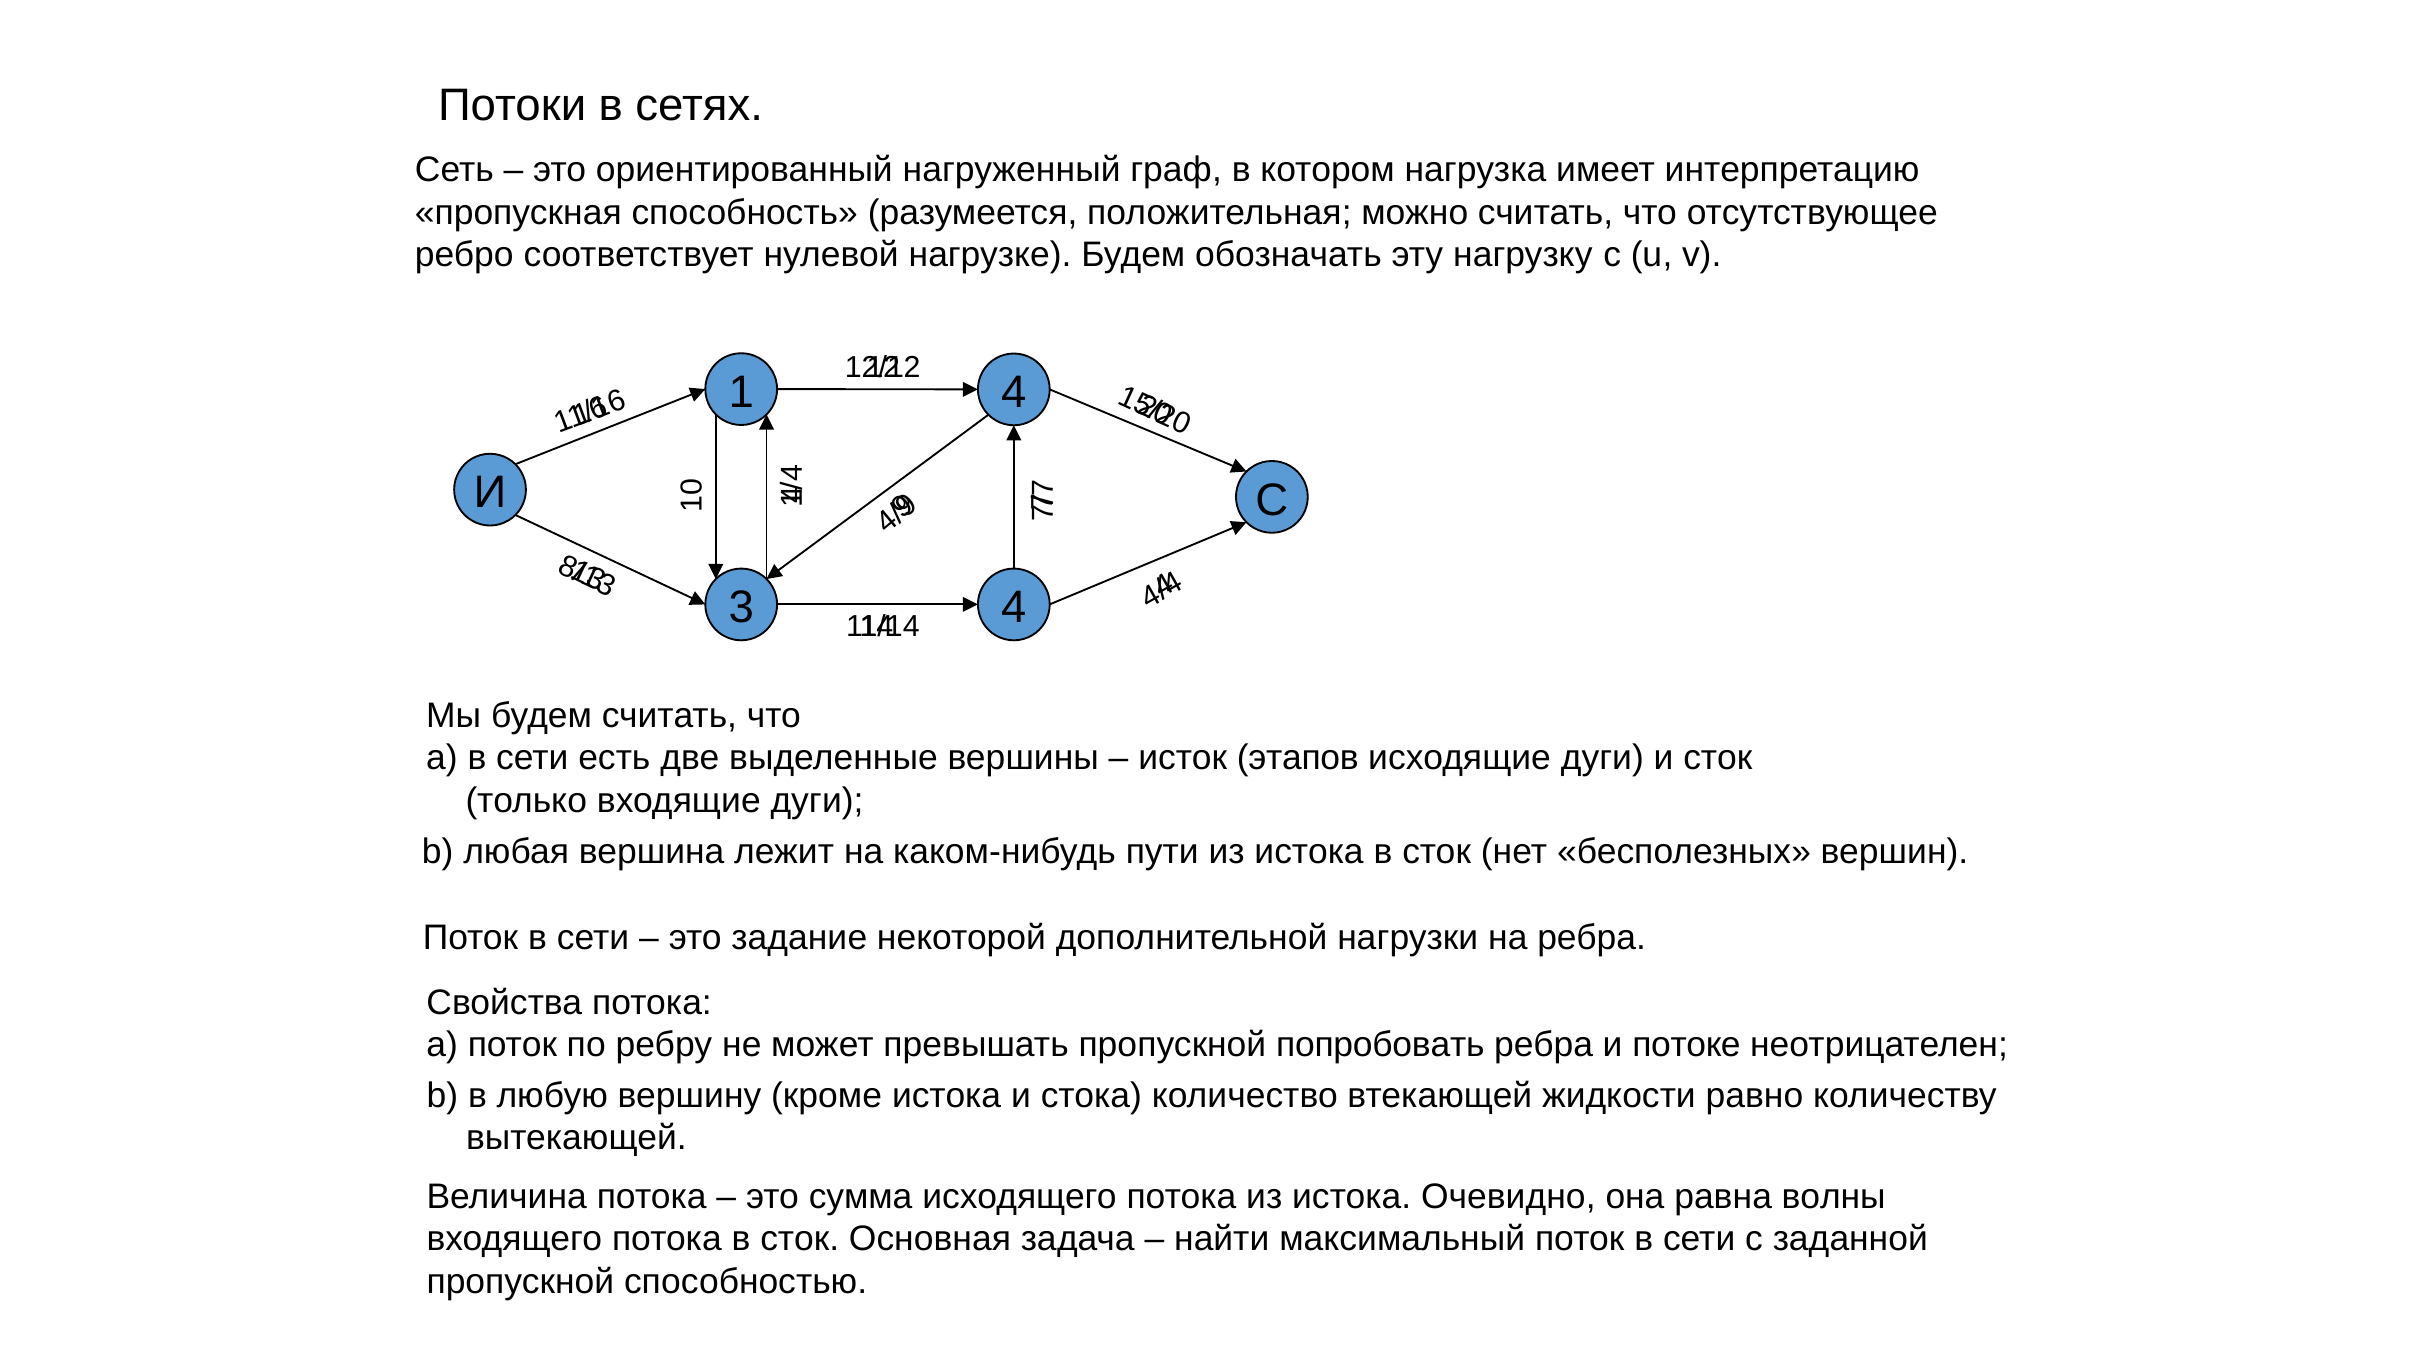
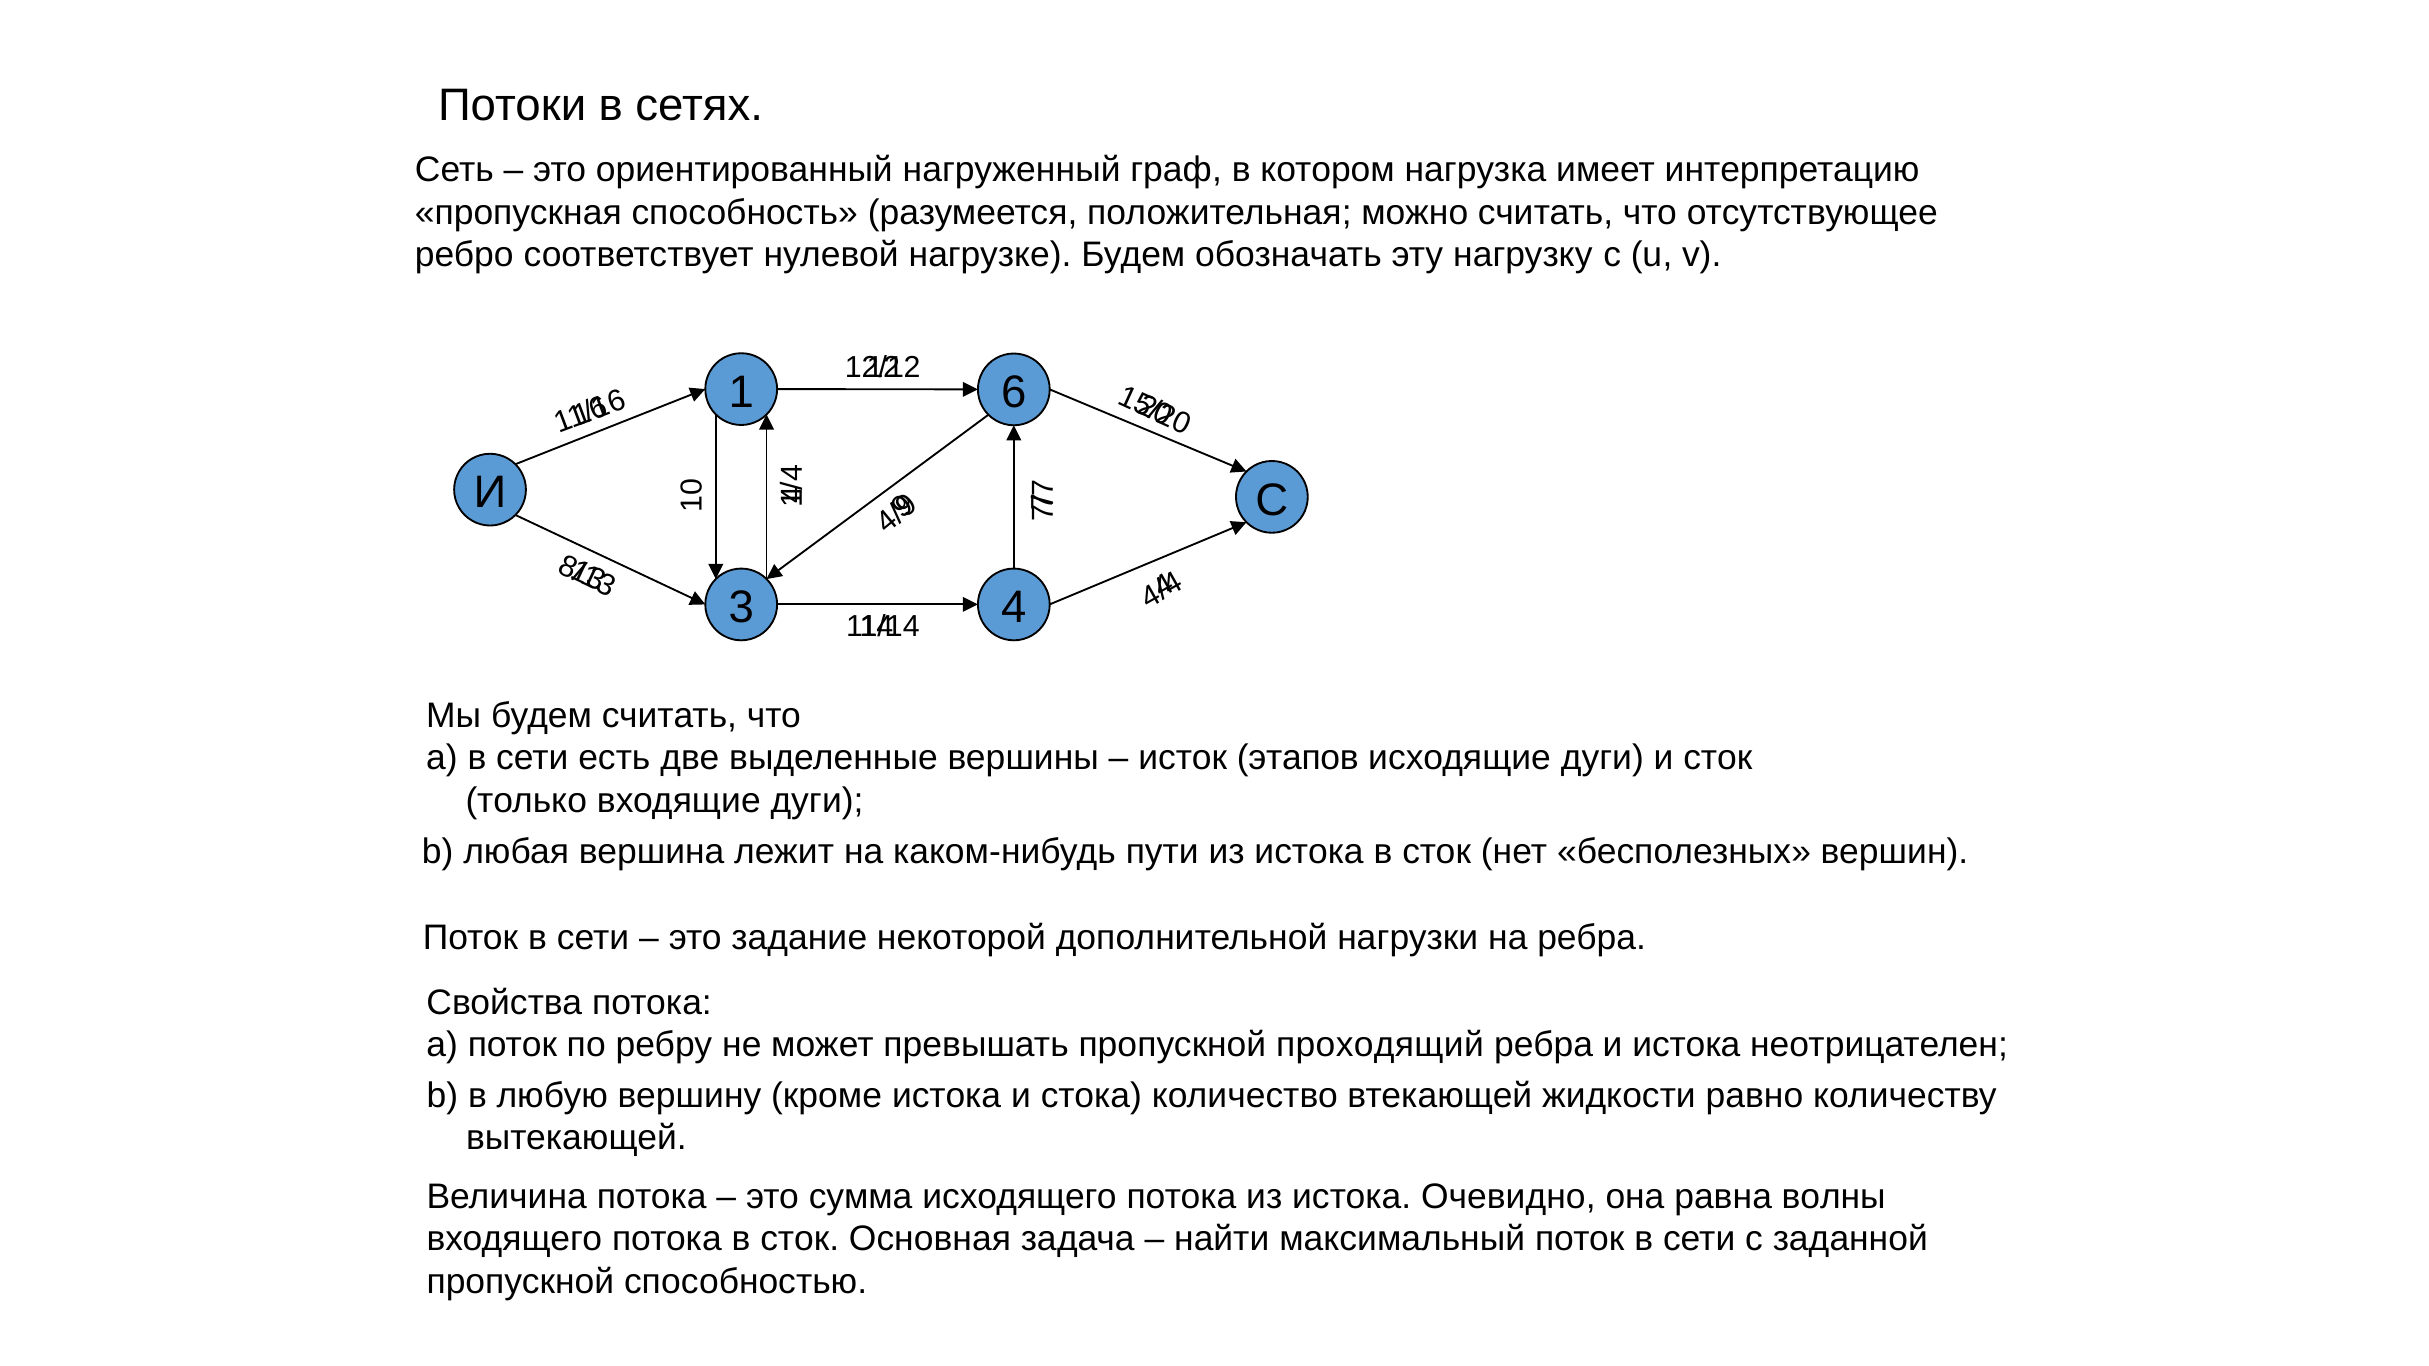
4 at (1014, 393): 4 -> 6
попробовать: попробовать -> проходящий
и потоке: потоке -> истока
